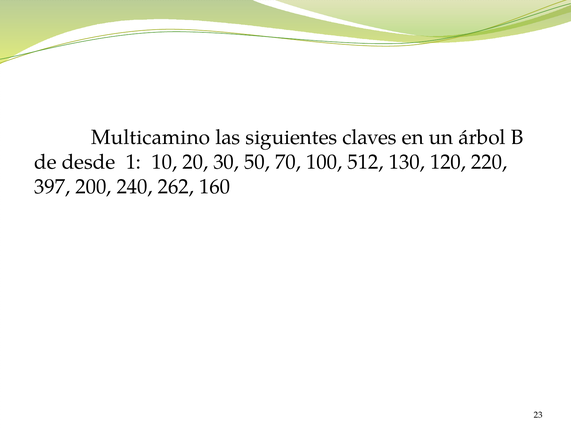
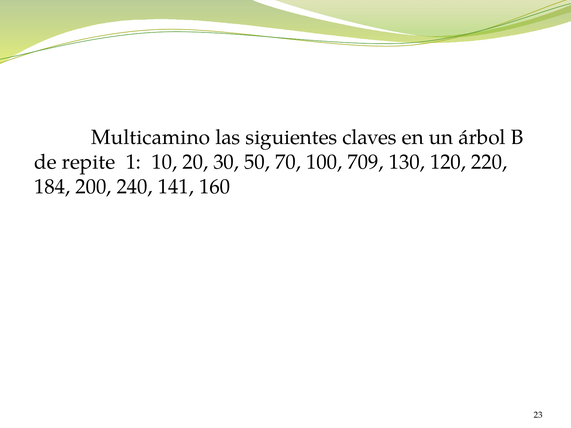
desde: desde -> repite
512: 512 -> 709
397: 397 -> 184
262: 262 -> 141
